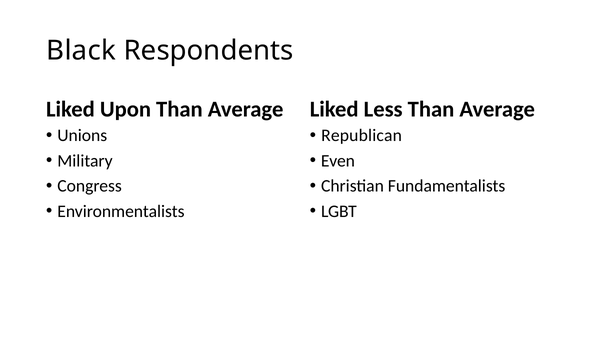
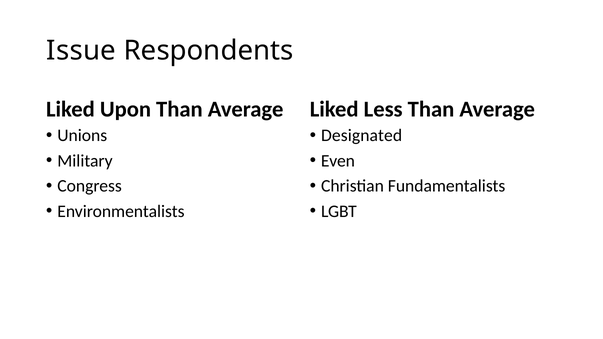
Black: Black -> Issue
Republican: Republican -> Designated
